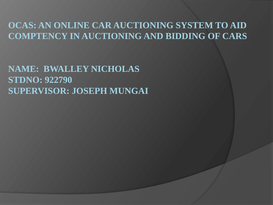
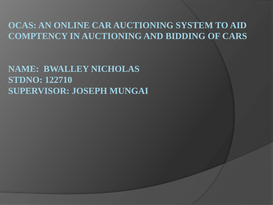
922790: 922790 -> 122710
